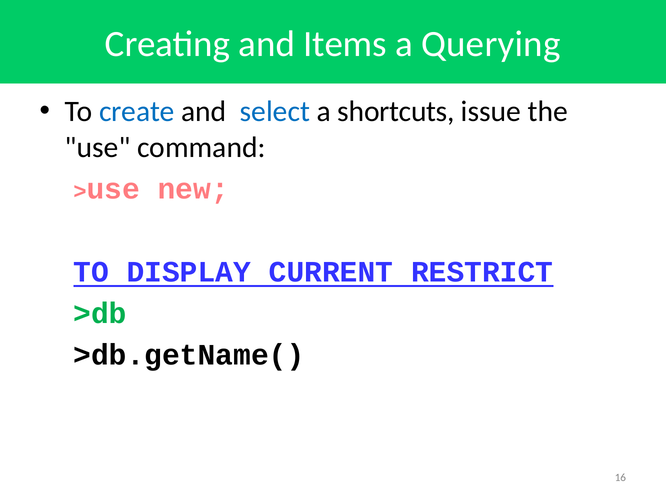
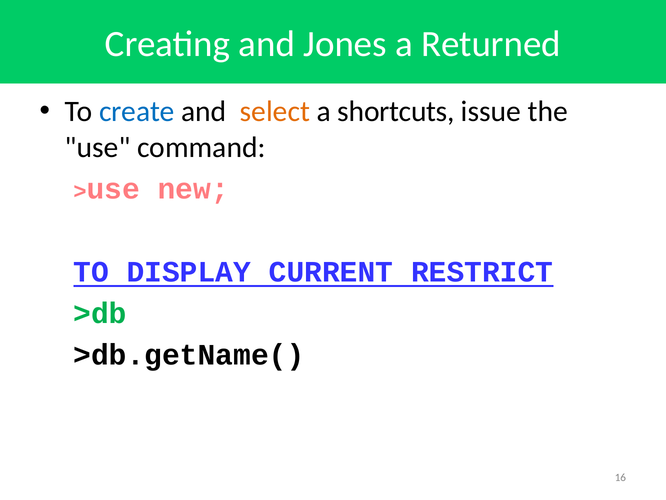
Items: Items -> Jones
Querying: Querying -> Returned
select colour: blue -> orange
